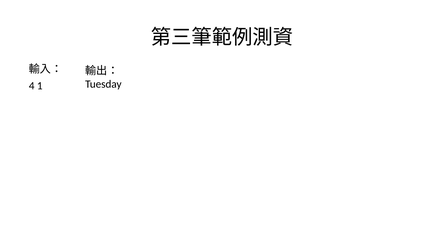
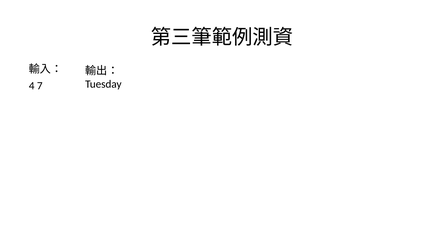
1: 1 -> 7
